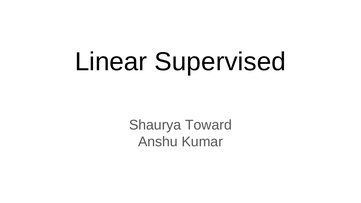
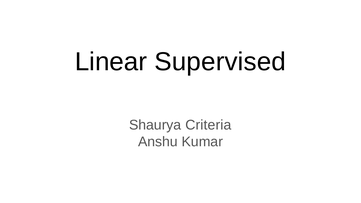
Toward: Toward -> Criteria
